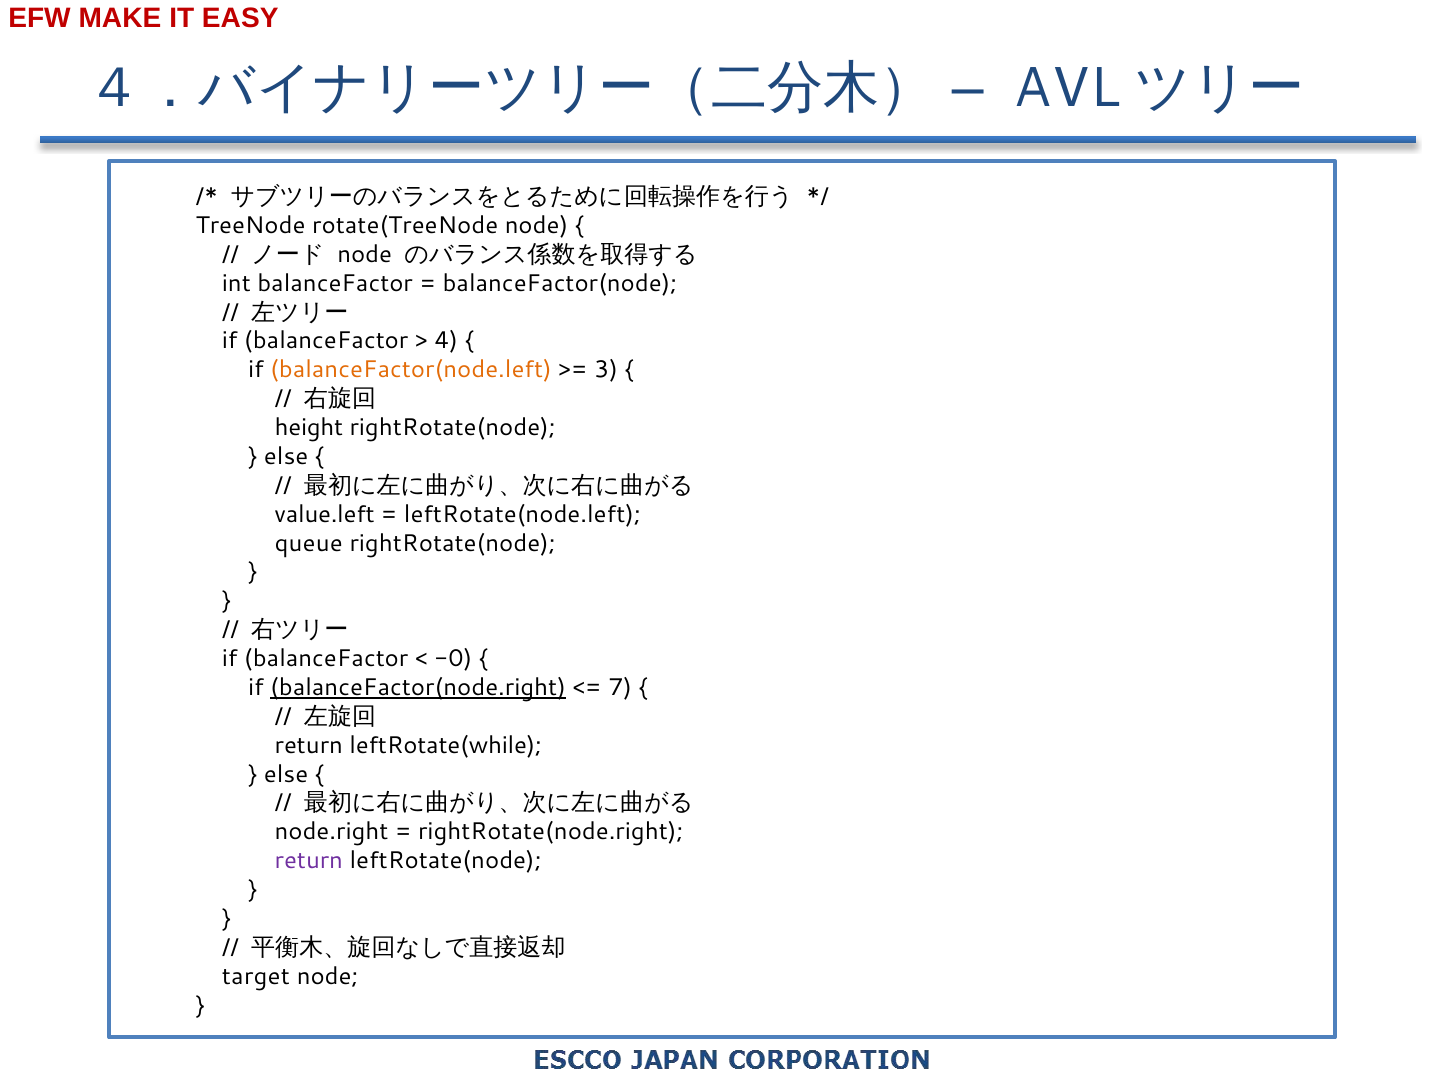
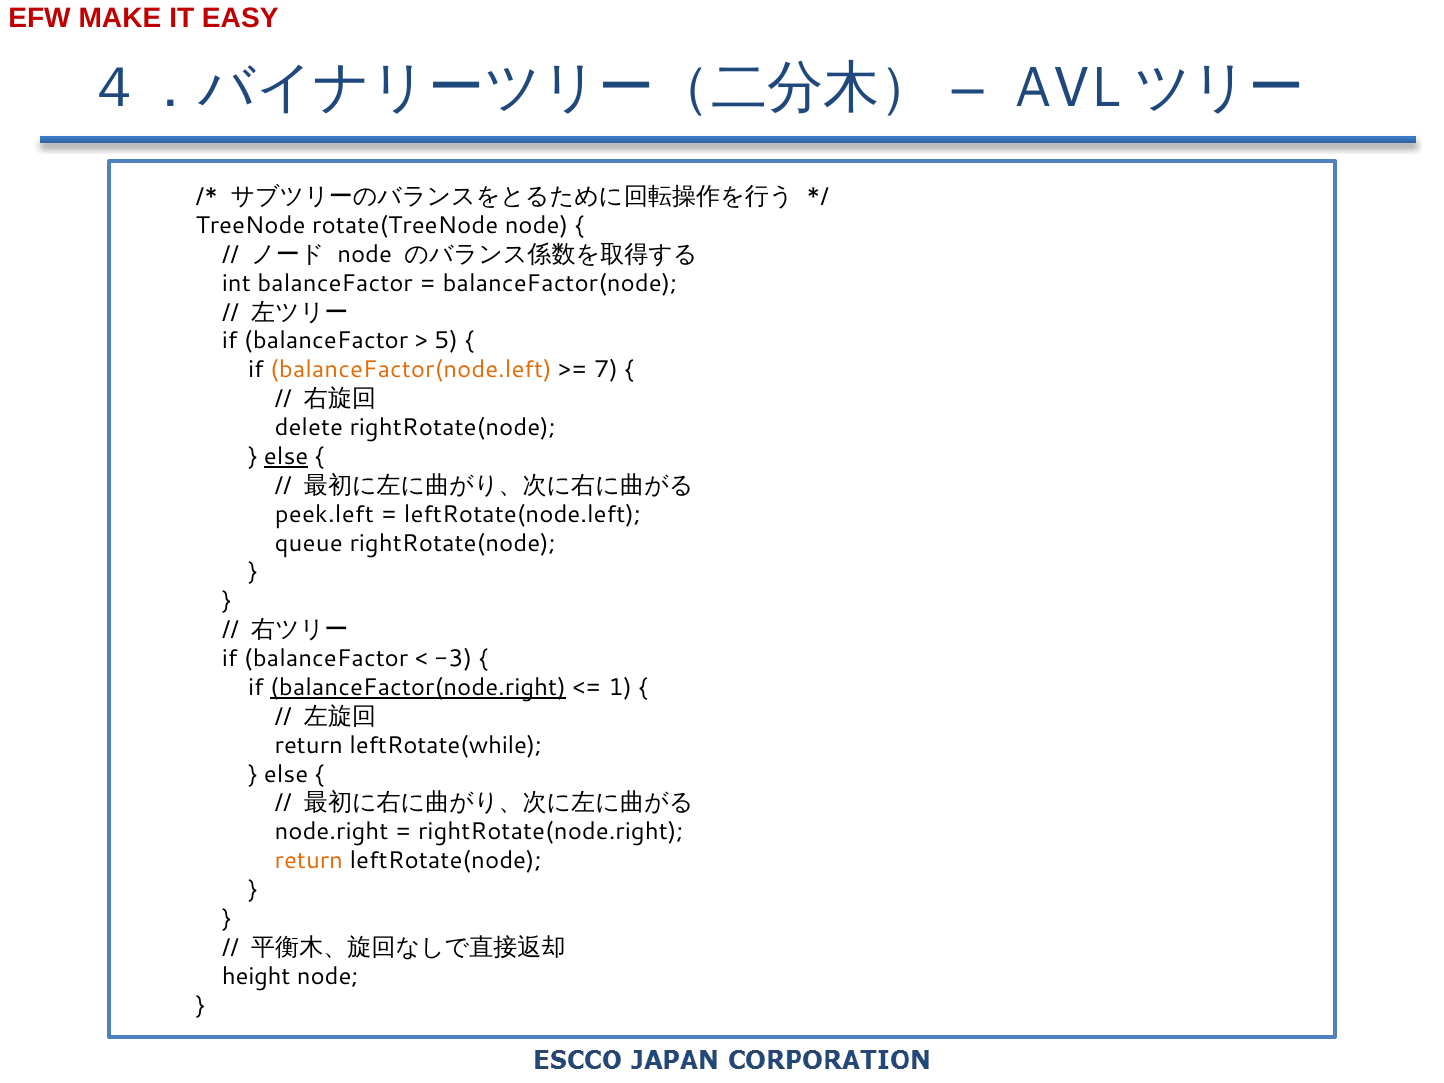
4: 4 -> 5
3: 3 -> 7
height: height -> delete
else at (286, 456) underline: none -> present
value.left: value.left -> peek.left
-0: -0 -> -3
7: 7 -> 1
return at (309, 861) colour: purple -> orange
target: target -> height
